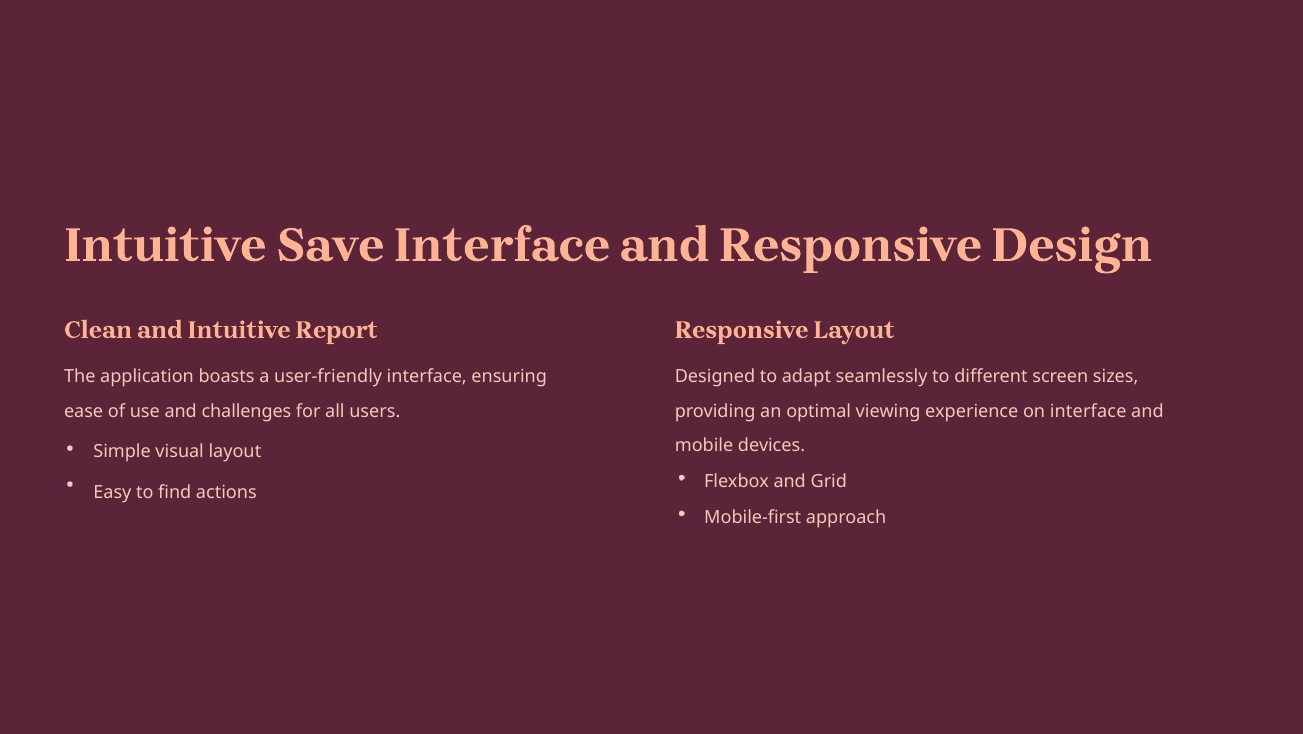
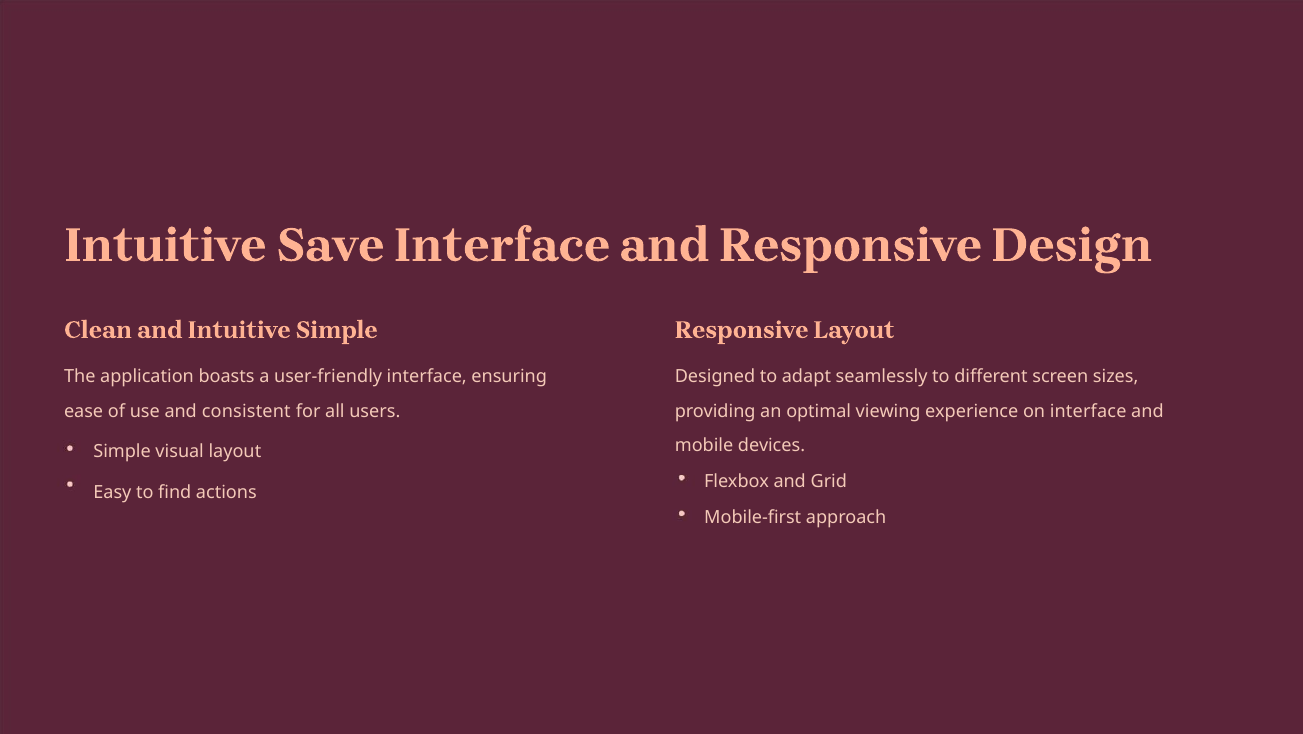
Intuitive Report: Report -> Simple
challenges: challenges -> consistent
